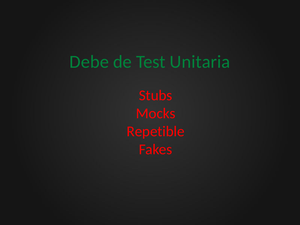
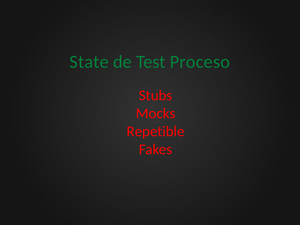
Debe: Debe -> State
Unitaria: Unitaria -> Proceso
